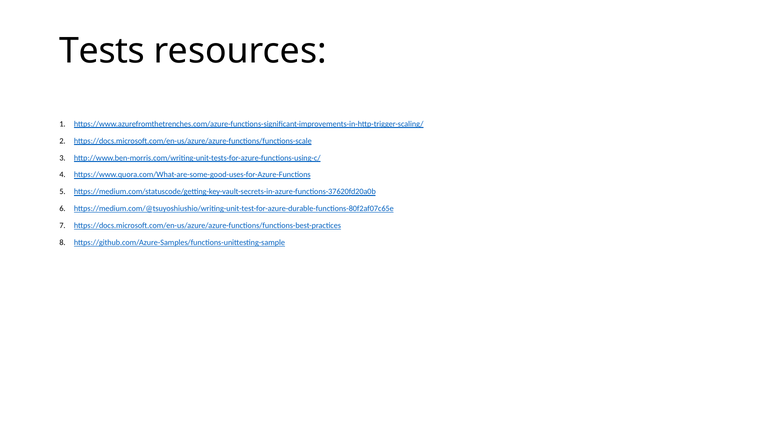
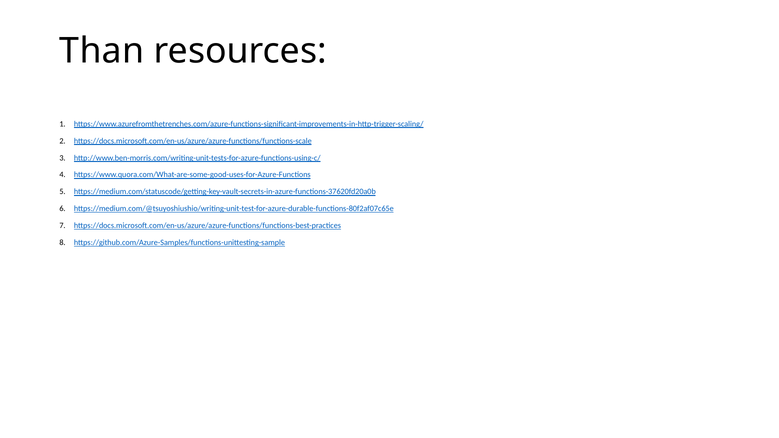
Tests: Tests -> Than
